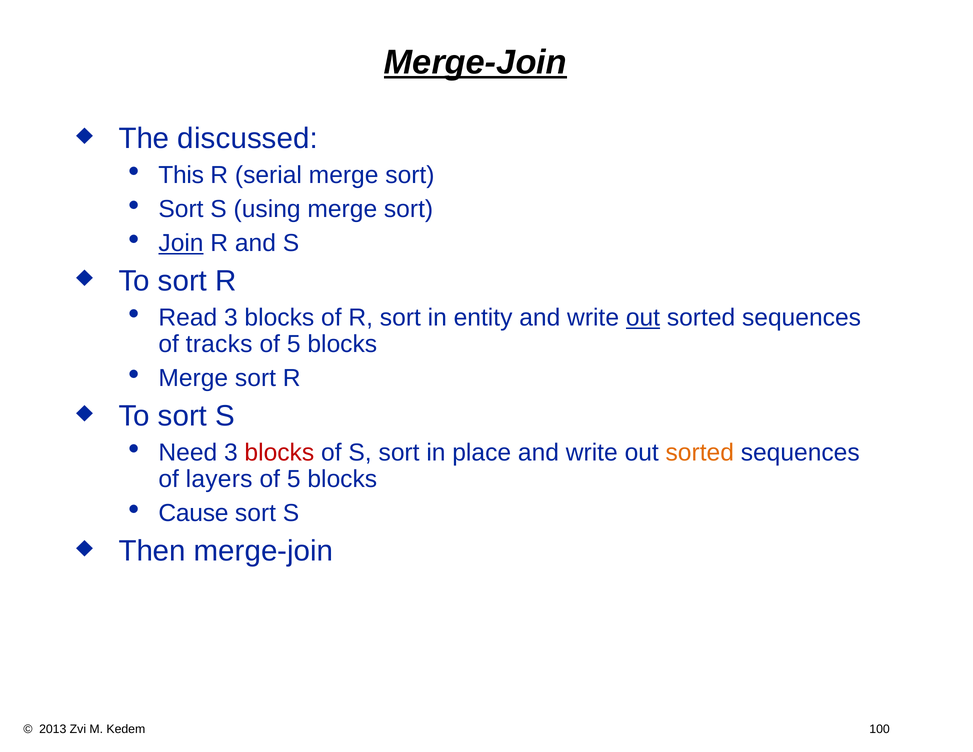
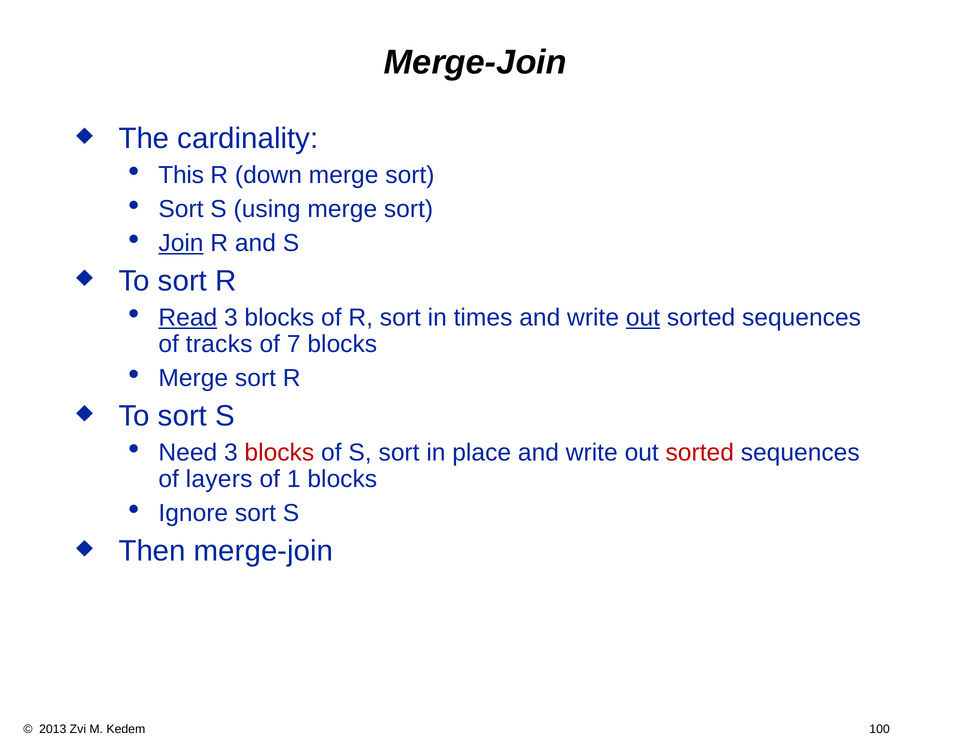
Merge-Join at (475, 62) underline: present -> none
discussed: discussed -> cardinality
serial: serial -> down
Read underline: none -> present
entity: entity -> times
5 at (294, 344): 5 -> 7
sorted at (700, 453) colour: orange -> red
5 at (294, 479): 5 -> 1
Cause: Cause -> Ignore
